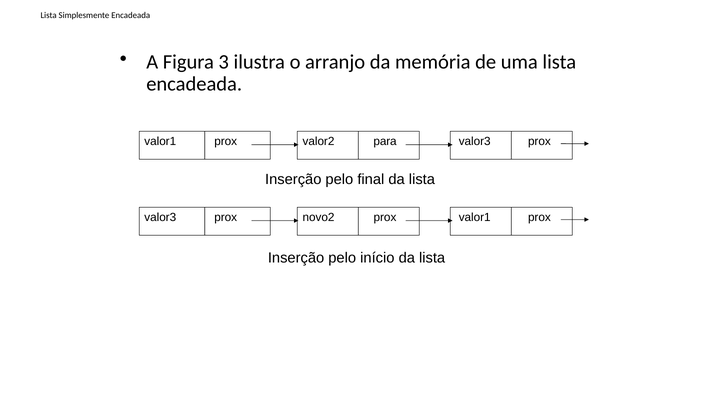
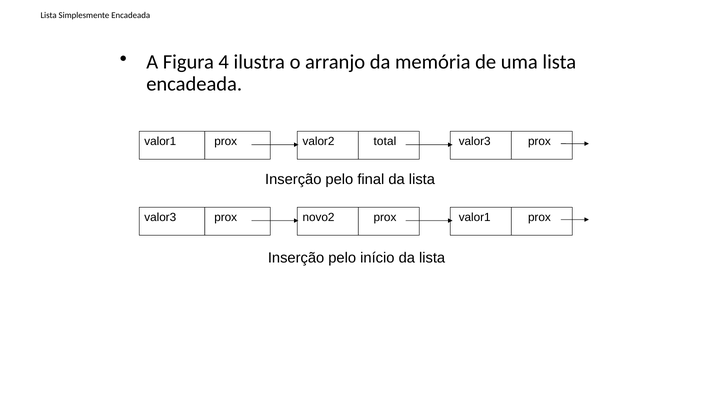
3: 3 -> 4
para: para -> total
